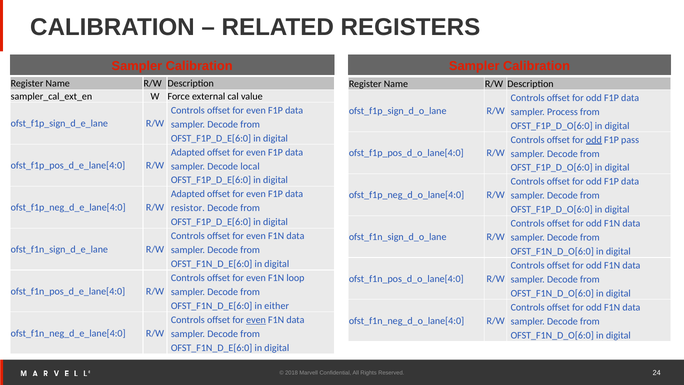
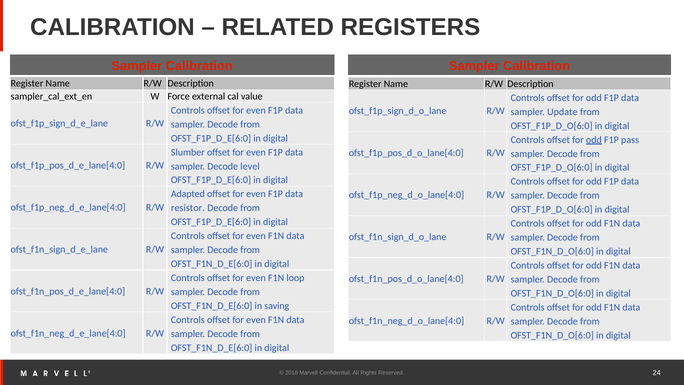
Process: Process -> Update
Adapted at (188, 152): Adapted -> Slumber
local: local -> level
either: either -> saving
even at (256, 320) underline: present -> none
